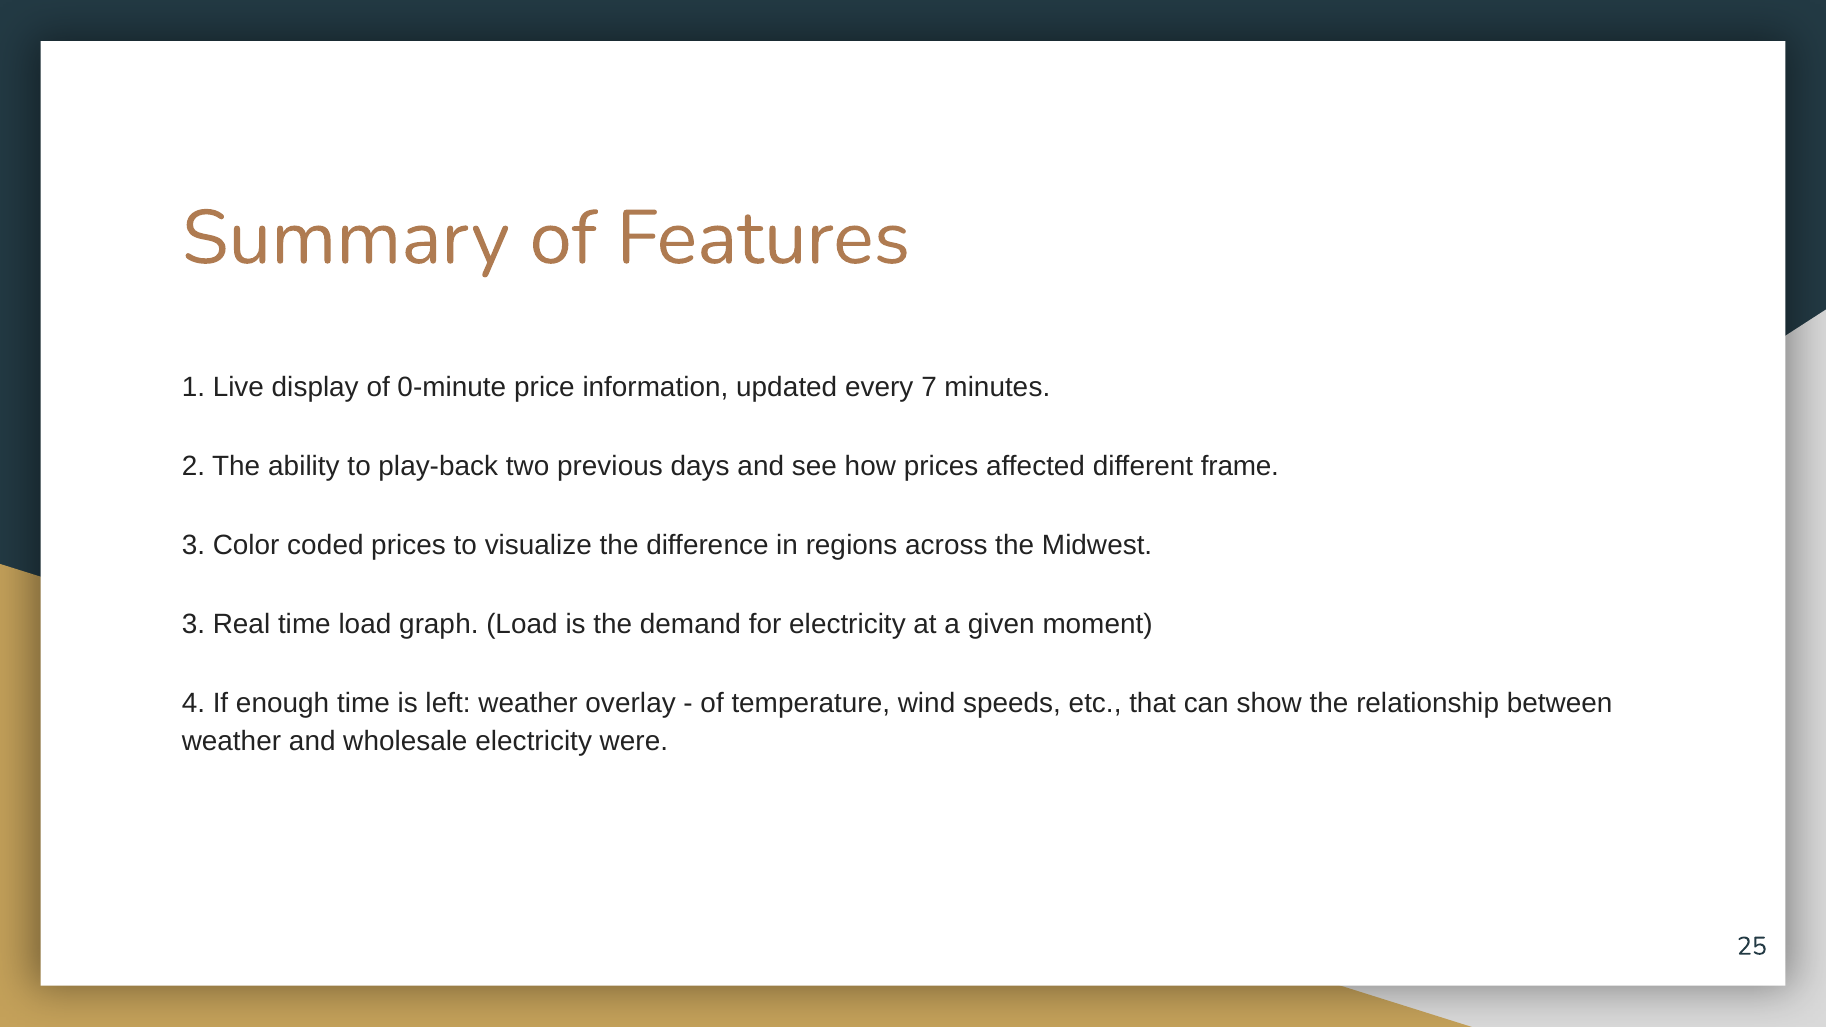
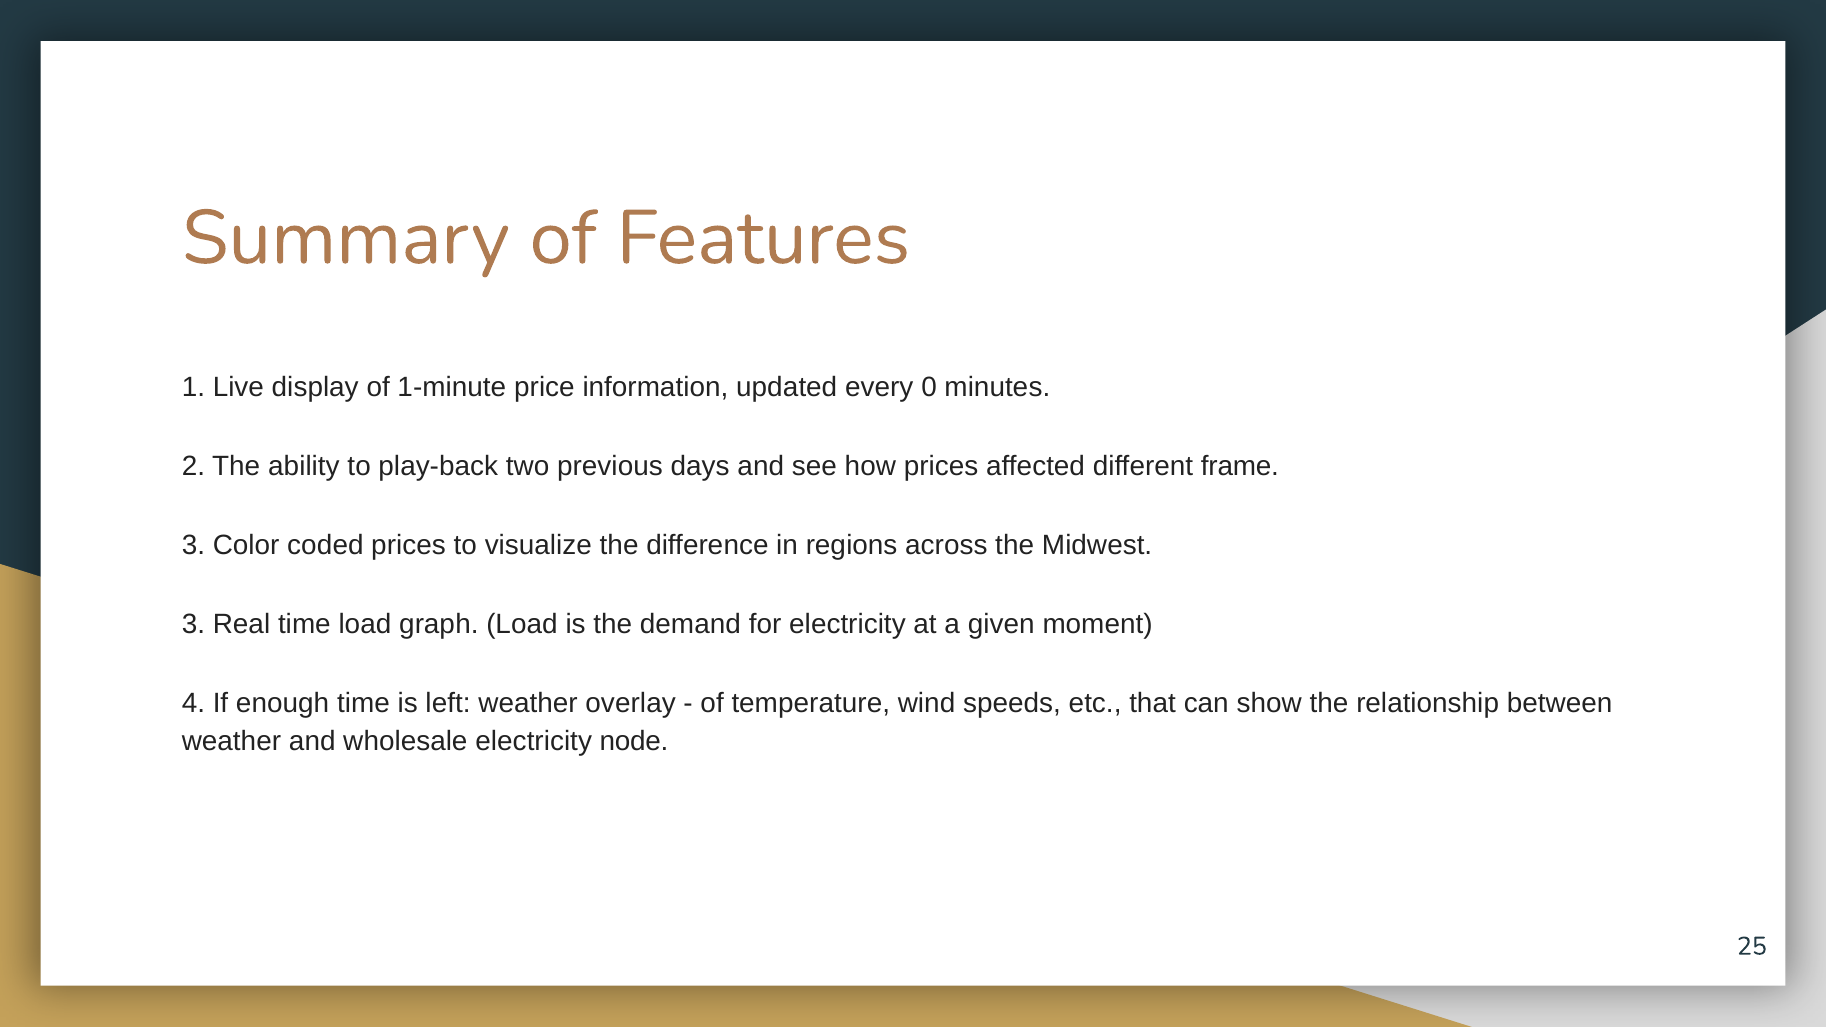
0-minute: 0-minute -> 1-minute
7: 7 -> 0
were: were -> node
